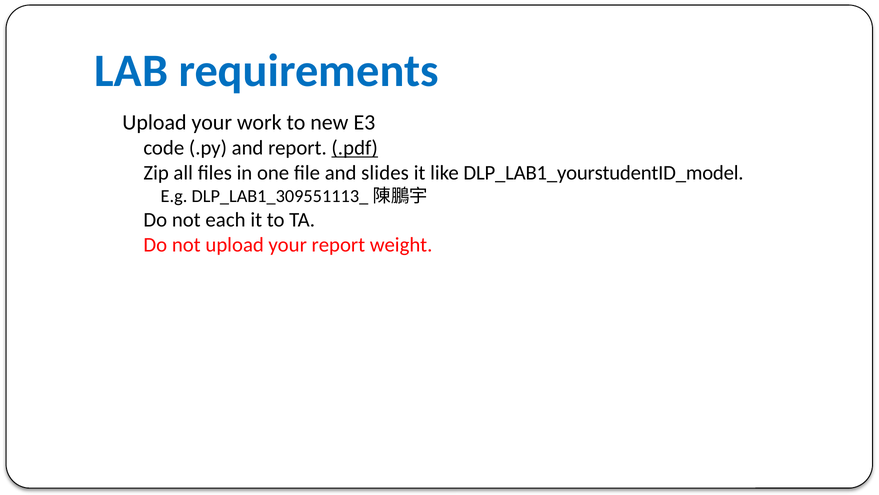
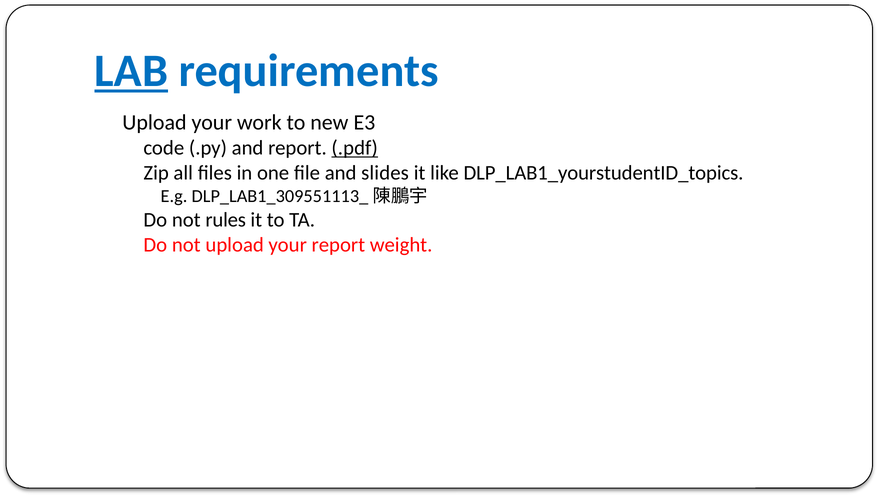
LAB underline: none -> present
DLP_LAB1_yourstudentID_model: DLP_LAB1_yourstudentID_model -> DLP_LAB1_yourstudentID_topics
each: each -> rules
